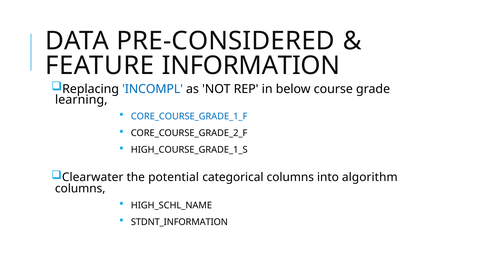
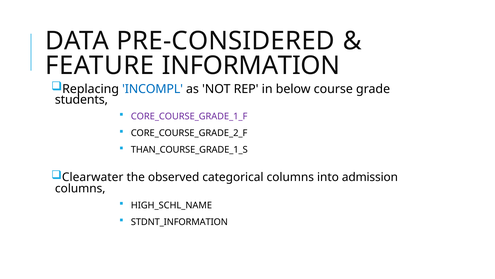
learning: learning -> students
CORE_COURSE_GRADE_1_F colour: blue -> purple
HIGH_COURSE_GRADE_1_S: HIGH_COURSE_GRADE_1_S -> THAN_COURSE_GRADE_1_S
potential: potential -> observed
algorithm: algorithm -> admission
